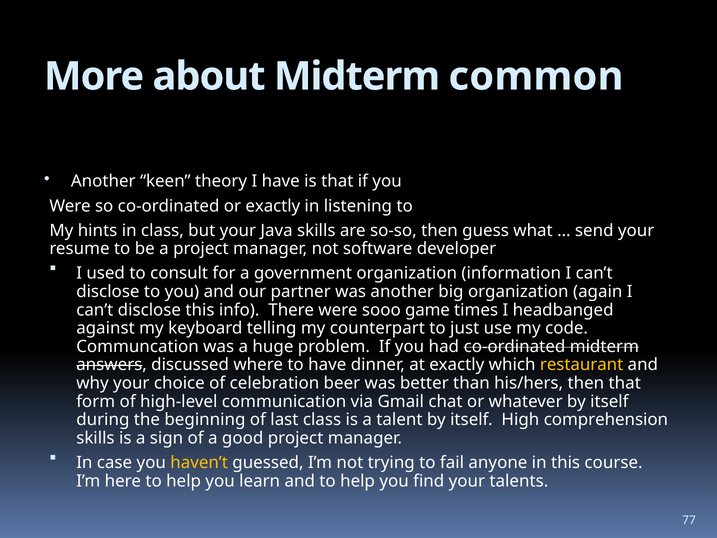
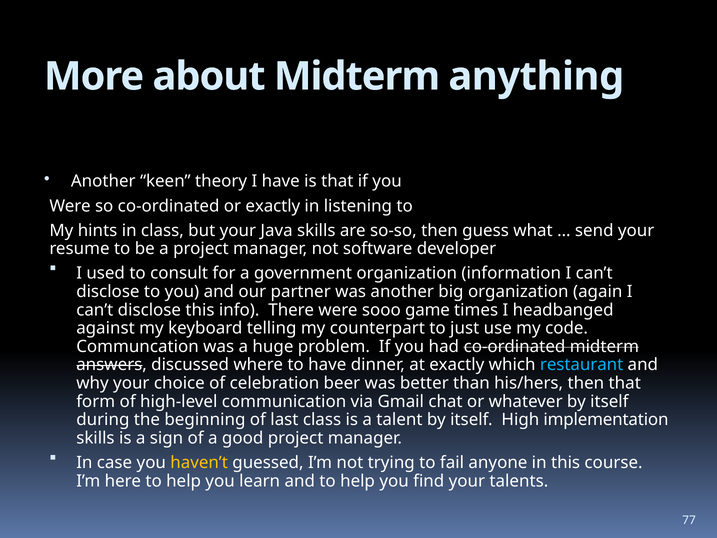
common: common -> anything
restaurant colour: yellow -> light blue
comprehension: comprehension -> implementation
